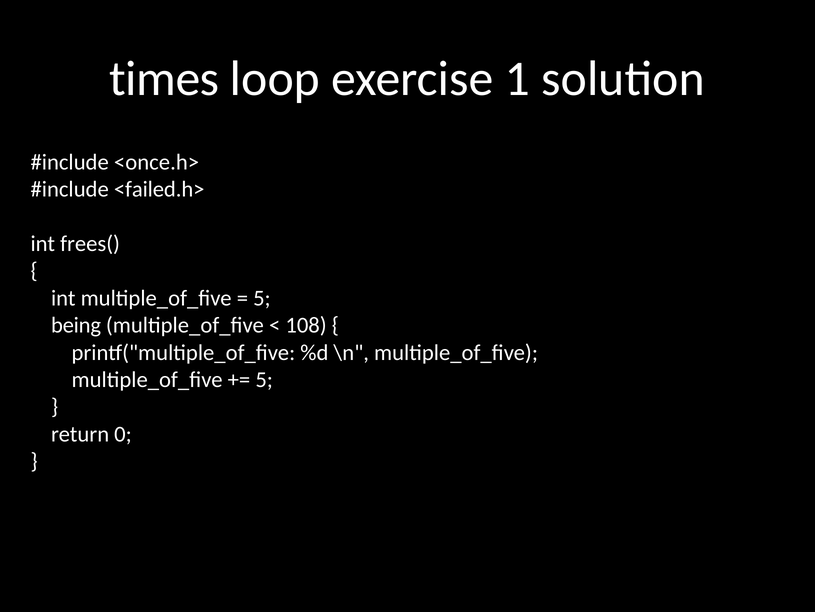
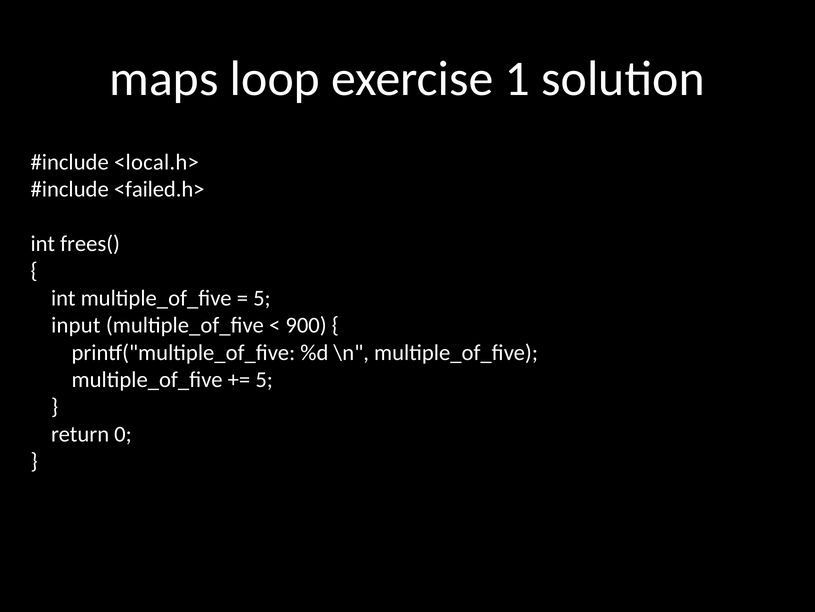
times: times -> maps
<once.h>: <once.h> -> <local.h>
being: being -> input
108: 108 -> 900
